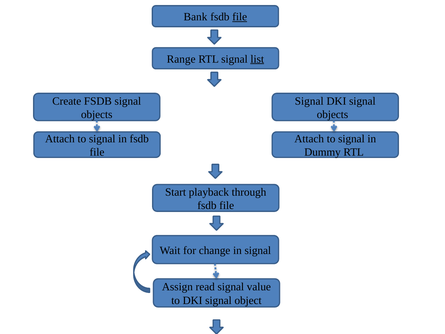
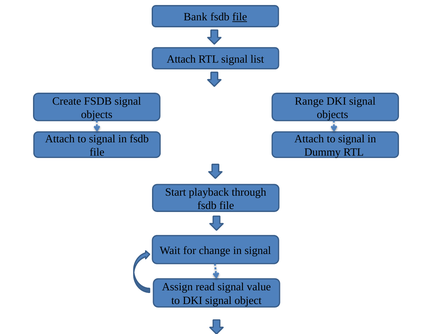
Range at (181, 59): Range -> Attach
list underline: present -> none
Signal at (309, 101): Signal -> Range
